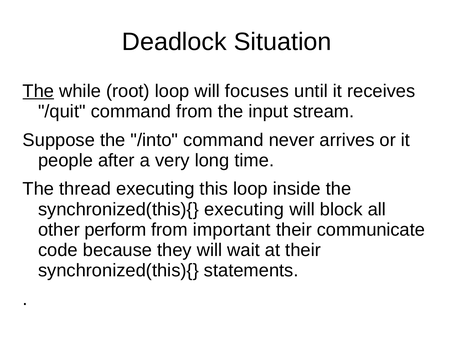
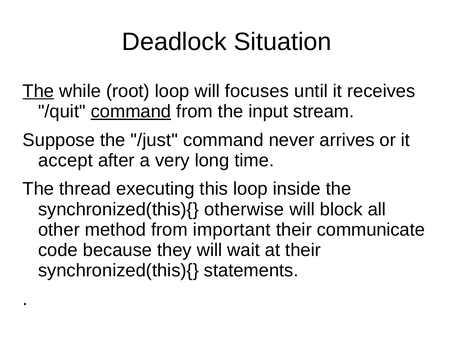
command at (131, 112) underline: none -> present
/into: /into -> /just
people: people -> accept
synchronized(this){ executing: executing -> otherwise
perform: perform -> method
